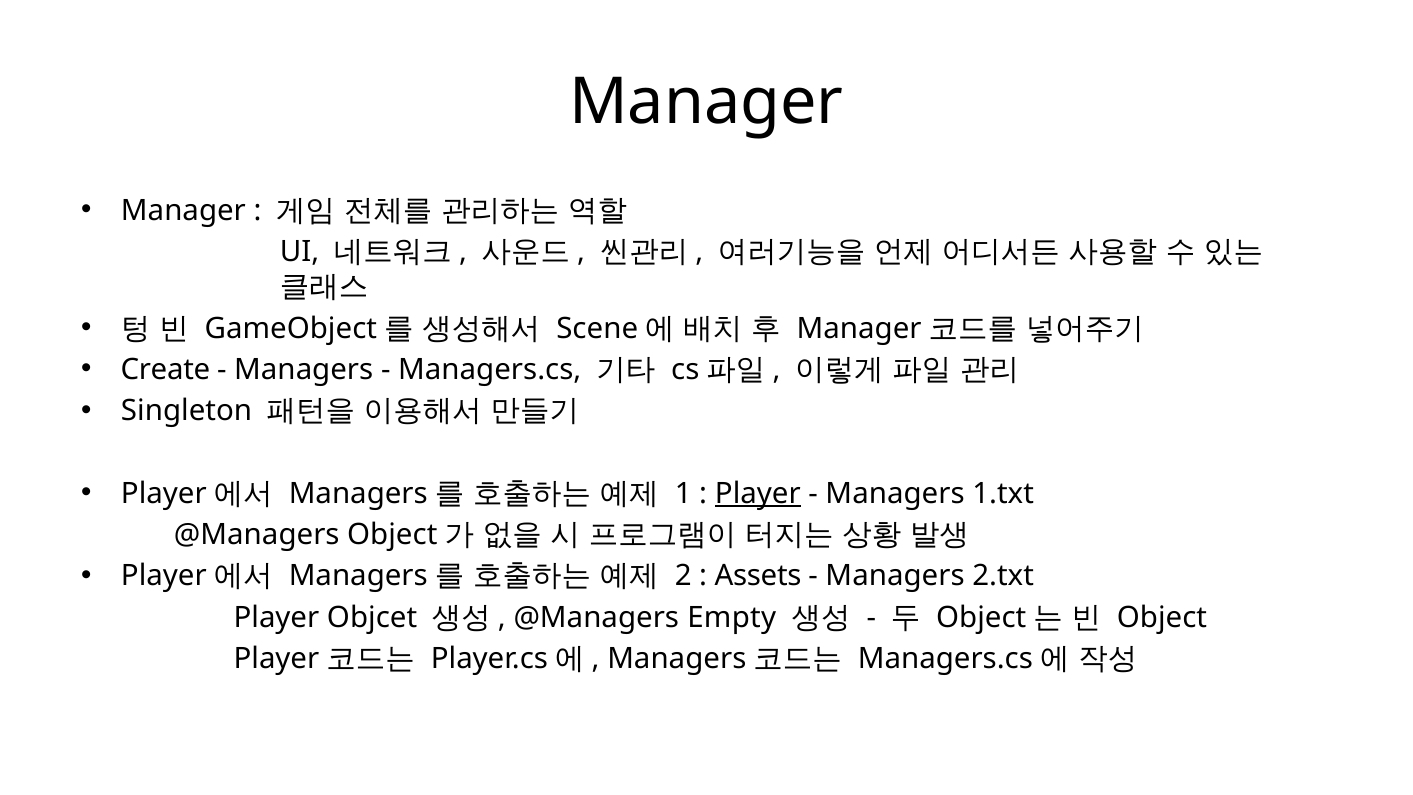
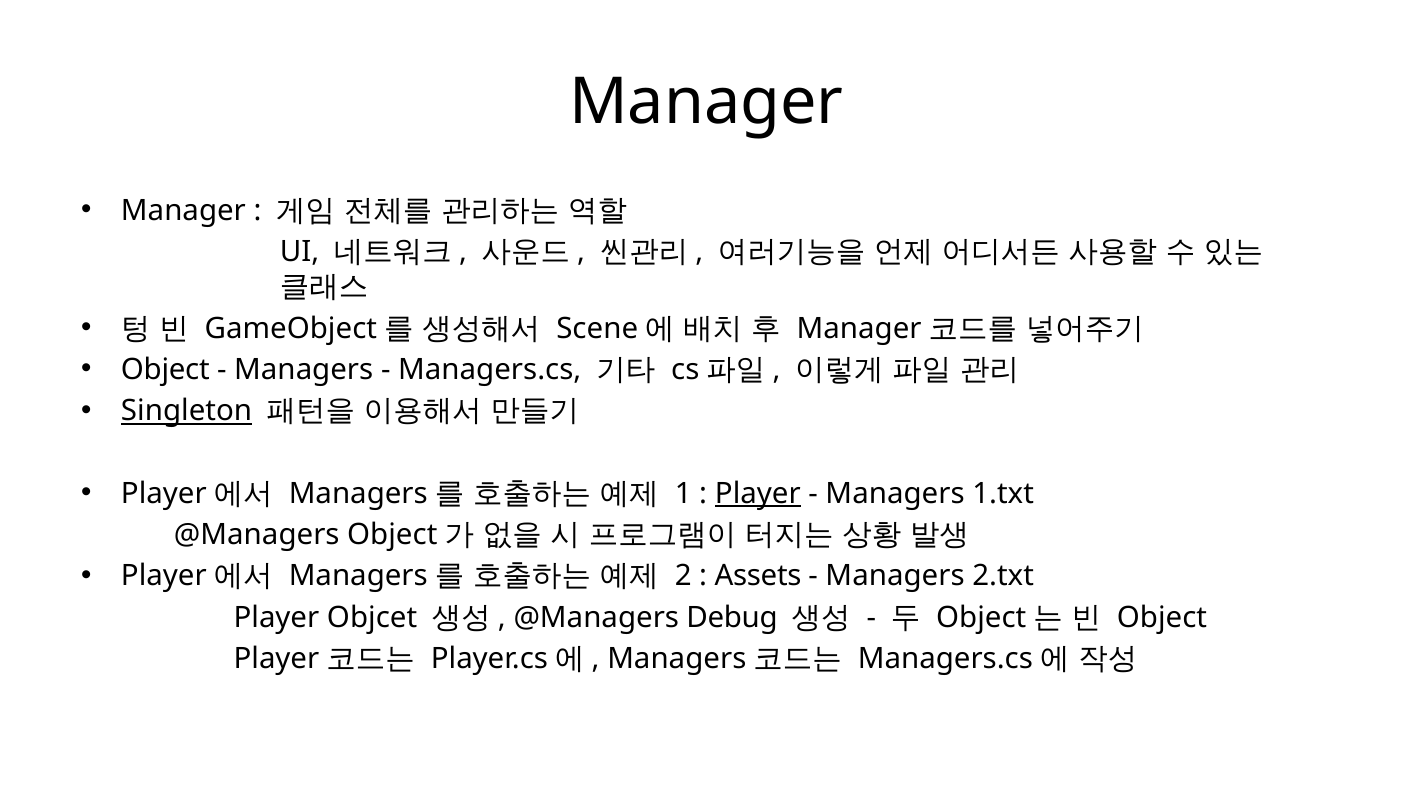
Create at (165, 370): Create -> Object
Singleton underline: none -> present
Empty: Empty -> Debug
